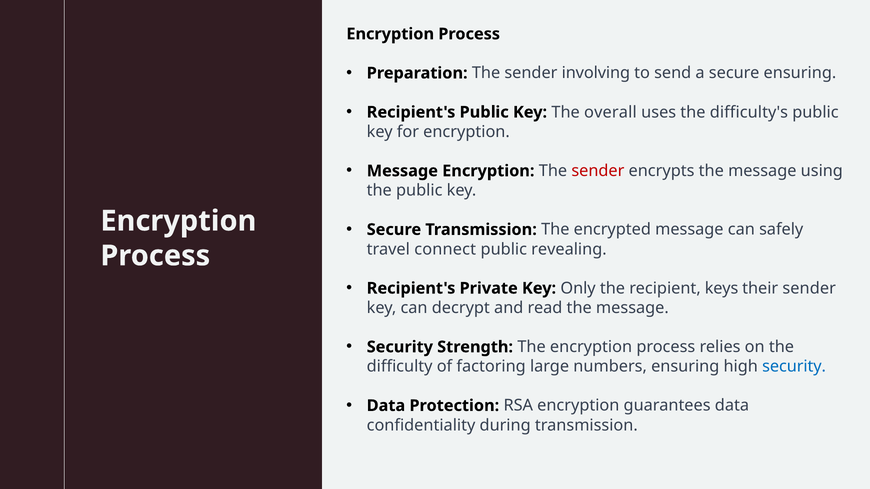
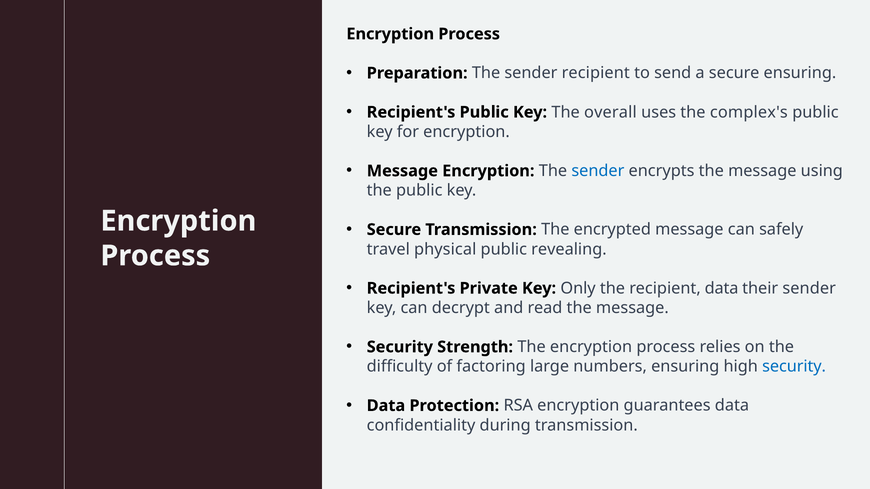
sender involving: involving -> recipient
difficulty's: difficulty's -> complex's
sender at (598, 171) colour: red -> blue
connect: connect -> physical
recipient keys: keys -> data
